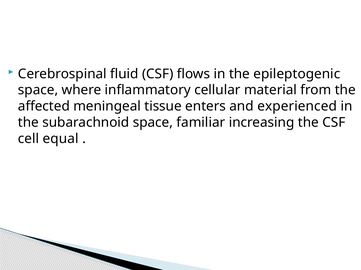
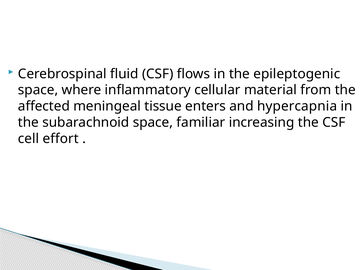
experienced: experienced -> hypercapnia
equal: equal -> effort
